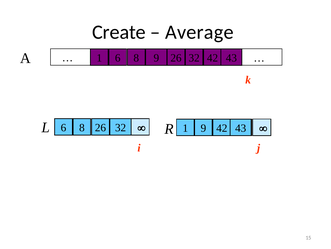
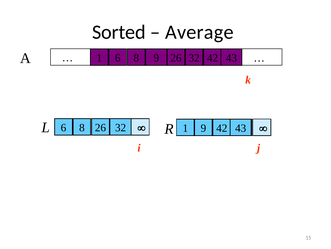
Create: Create -> Sorted
